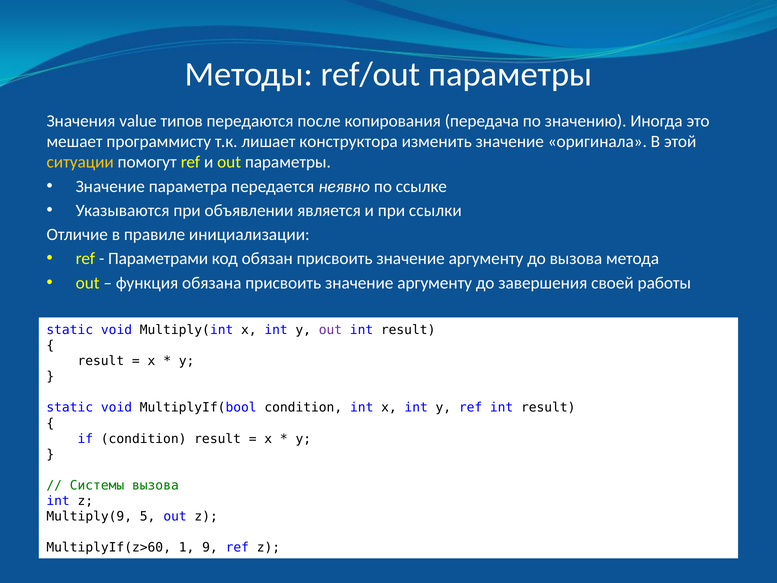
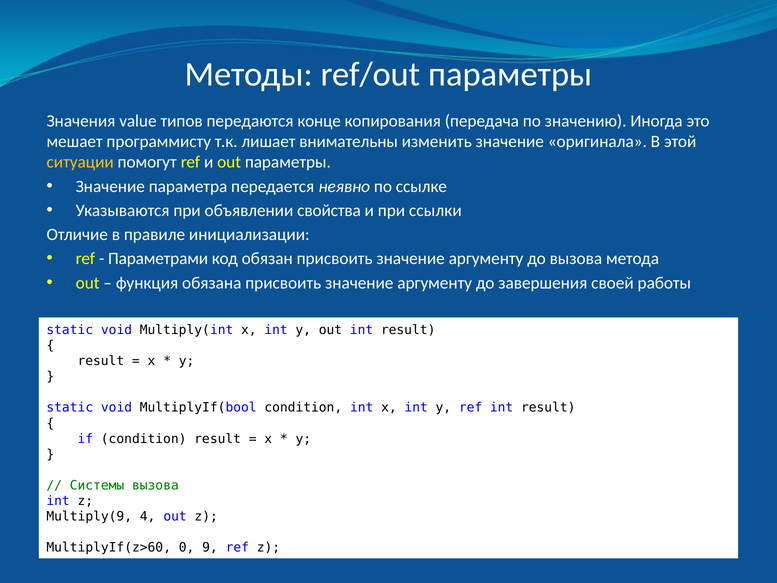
после: после -> конце
конструктора: конструктора -> внимательны
является: является -> свойства
out at (330, 330) colour: purple -> black
5: 5 -> 4
1: 1 -> 0
